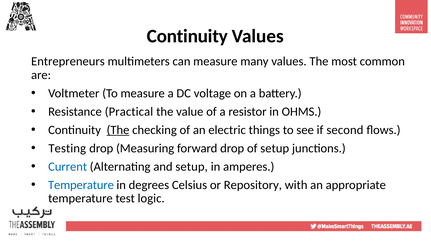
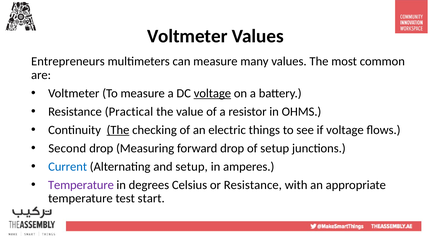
Continuity at (187, 36): Continuity -> Voltmeter
voltage at (212, 93) underline: none -> present
if second: second -> voltage
Testing: Testing -> Second
Temperature at (81, 185) colour: blue -> purple
or Repository: Repository -> Resistance
logic: logic -> start
